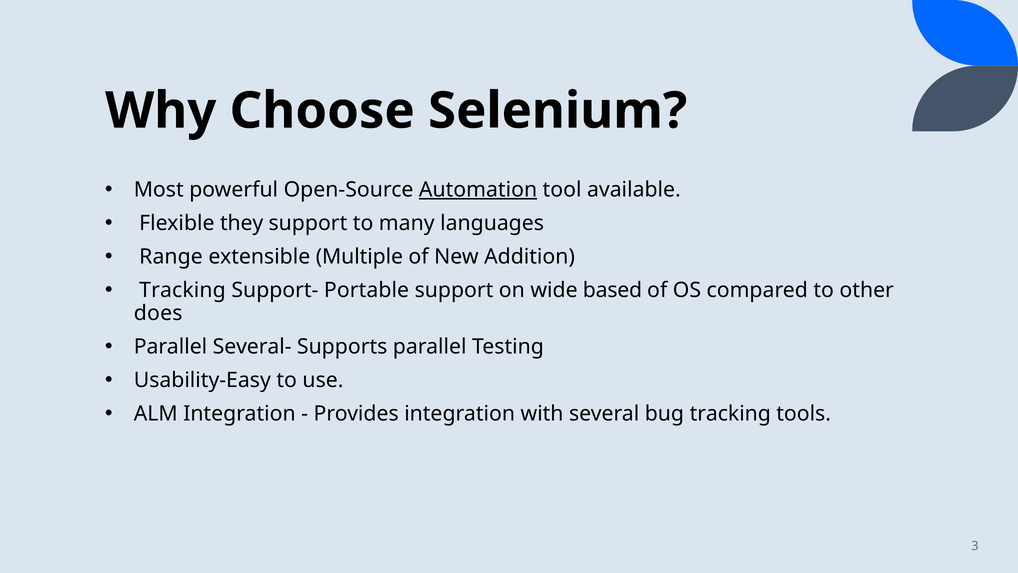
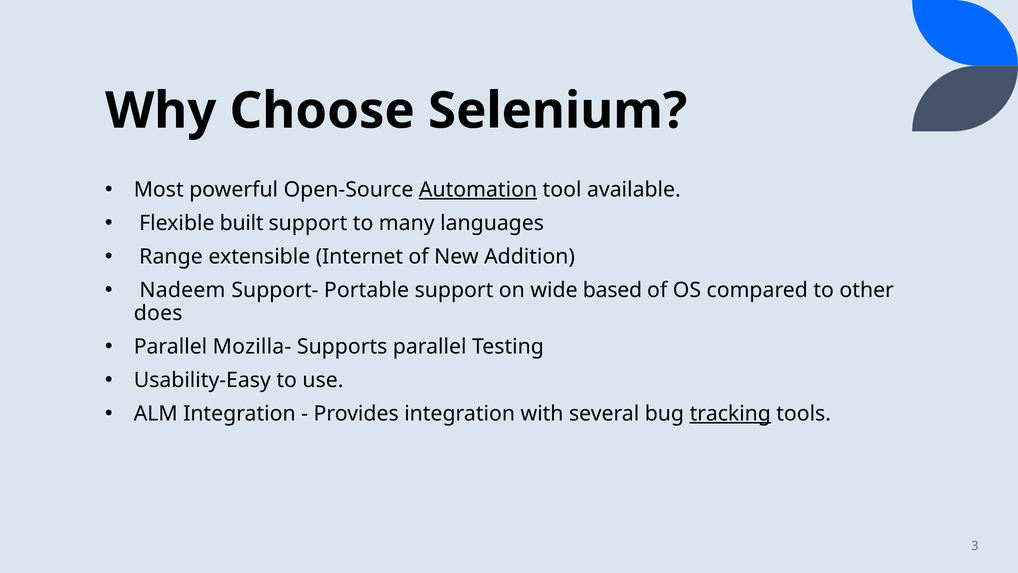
they: they -> built
Multiple: Multiple -> Internet
Tracking at (182, 290): Tracking -> Nadeem
Several-: Several- -> Mozilla-
tracking at (730, 413) underline: none -> present
